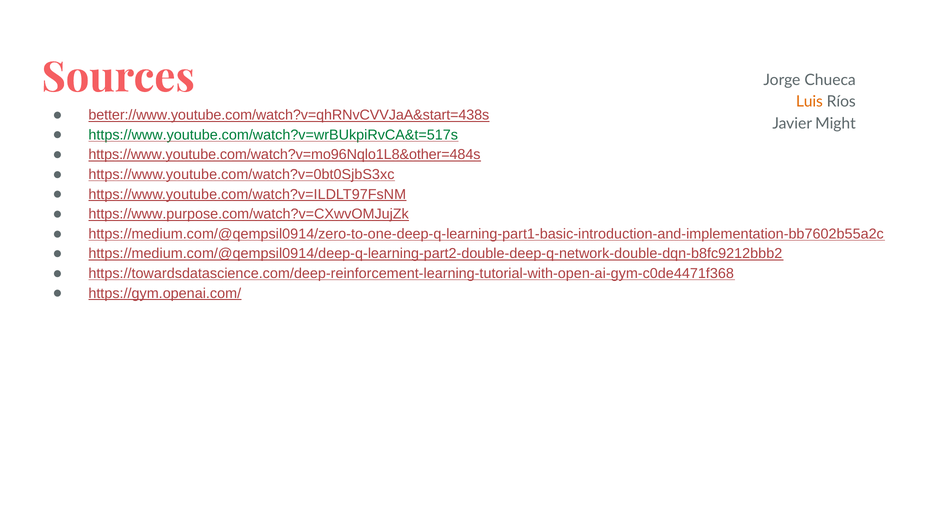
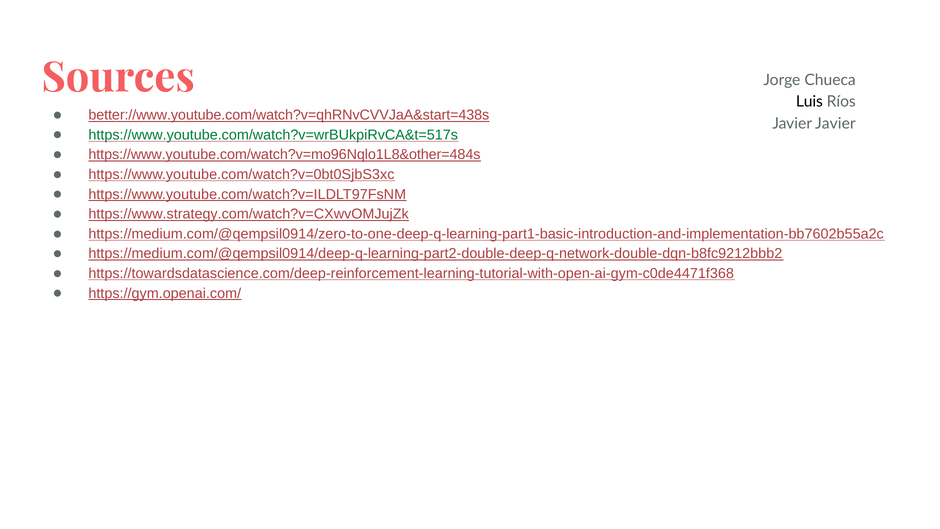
Luis colour: orange -> black
Javier Might: Might -> Javier
https://www.purpose.com/watch?v=CXwvOMJujZk: https://www.purpose.com/watch?v=CXwvOMJujZk -> https://www.strategy.com/watch?v=CXwvOMJujZk
